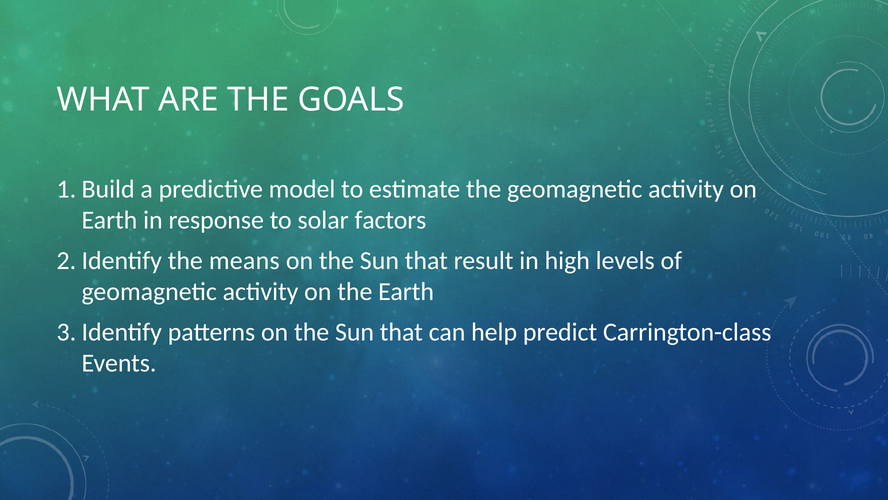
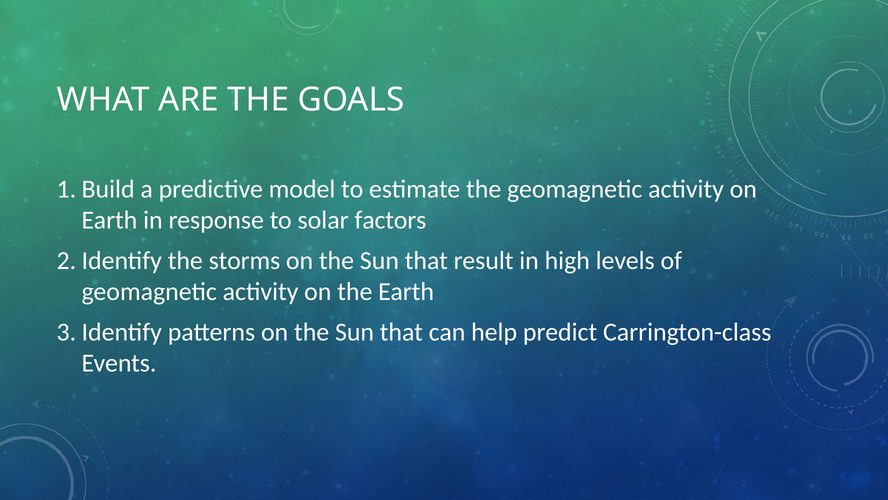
means: means -> storms
